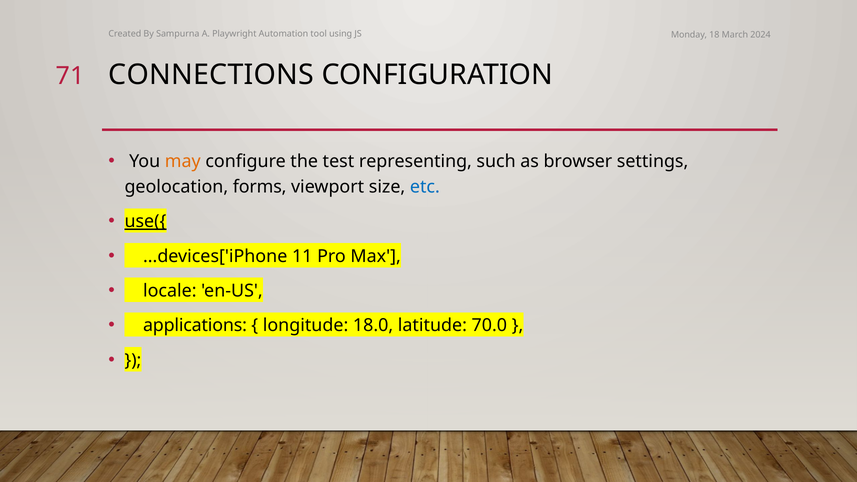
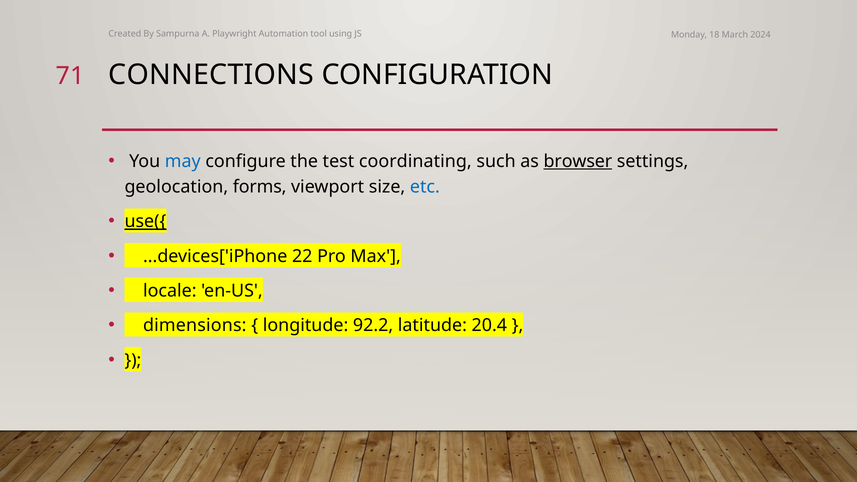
may colour: orange -> blue
representing: representing -> coordinating
browser underline: none -> present
11: 11 -> 22
applications: applications -> dimensions
18.0: 18.0 -> 92.2
70.0: 70.0 -> 20.4
